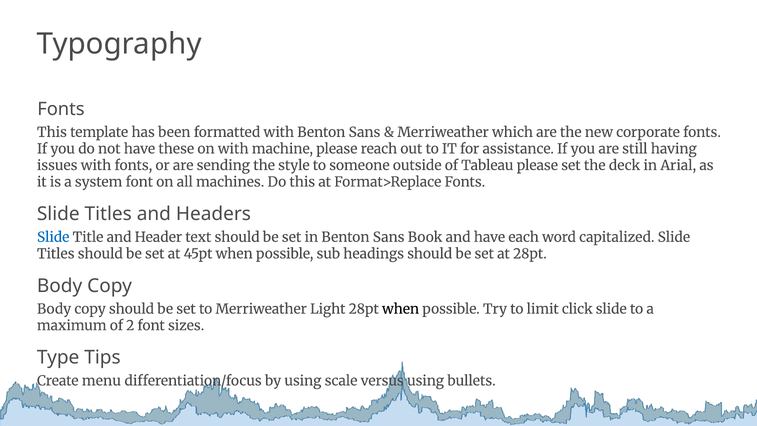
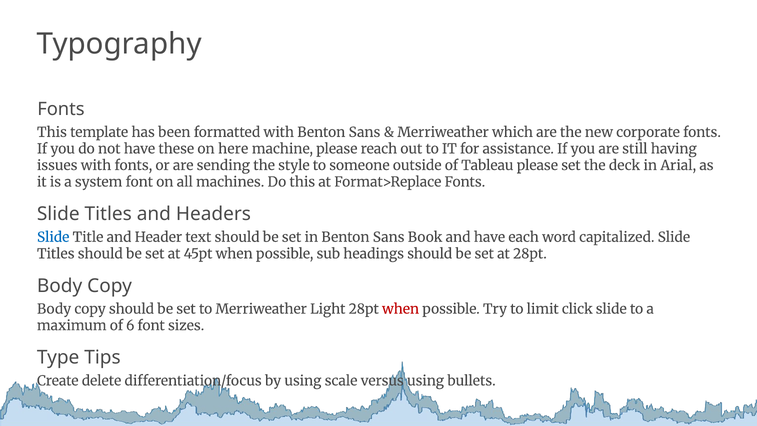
on with: with -> here
when at (401, 309) colour: black -> red
2: 2 -> 6
menu: menu -> delete
